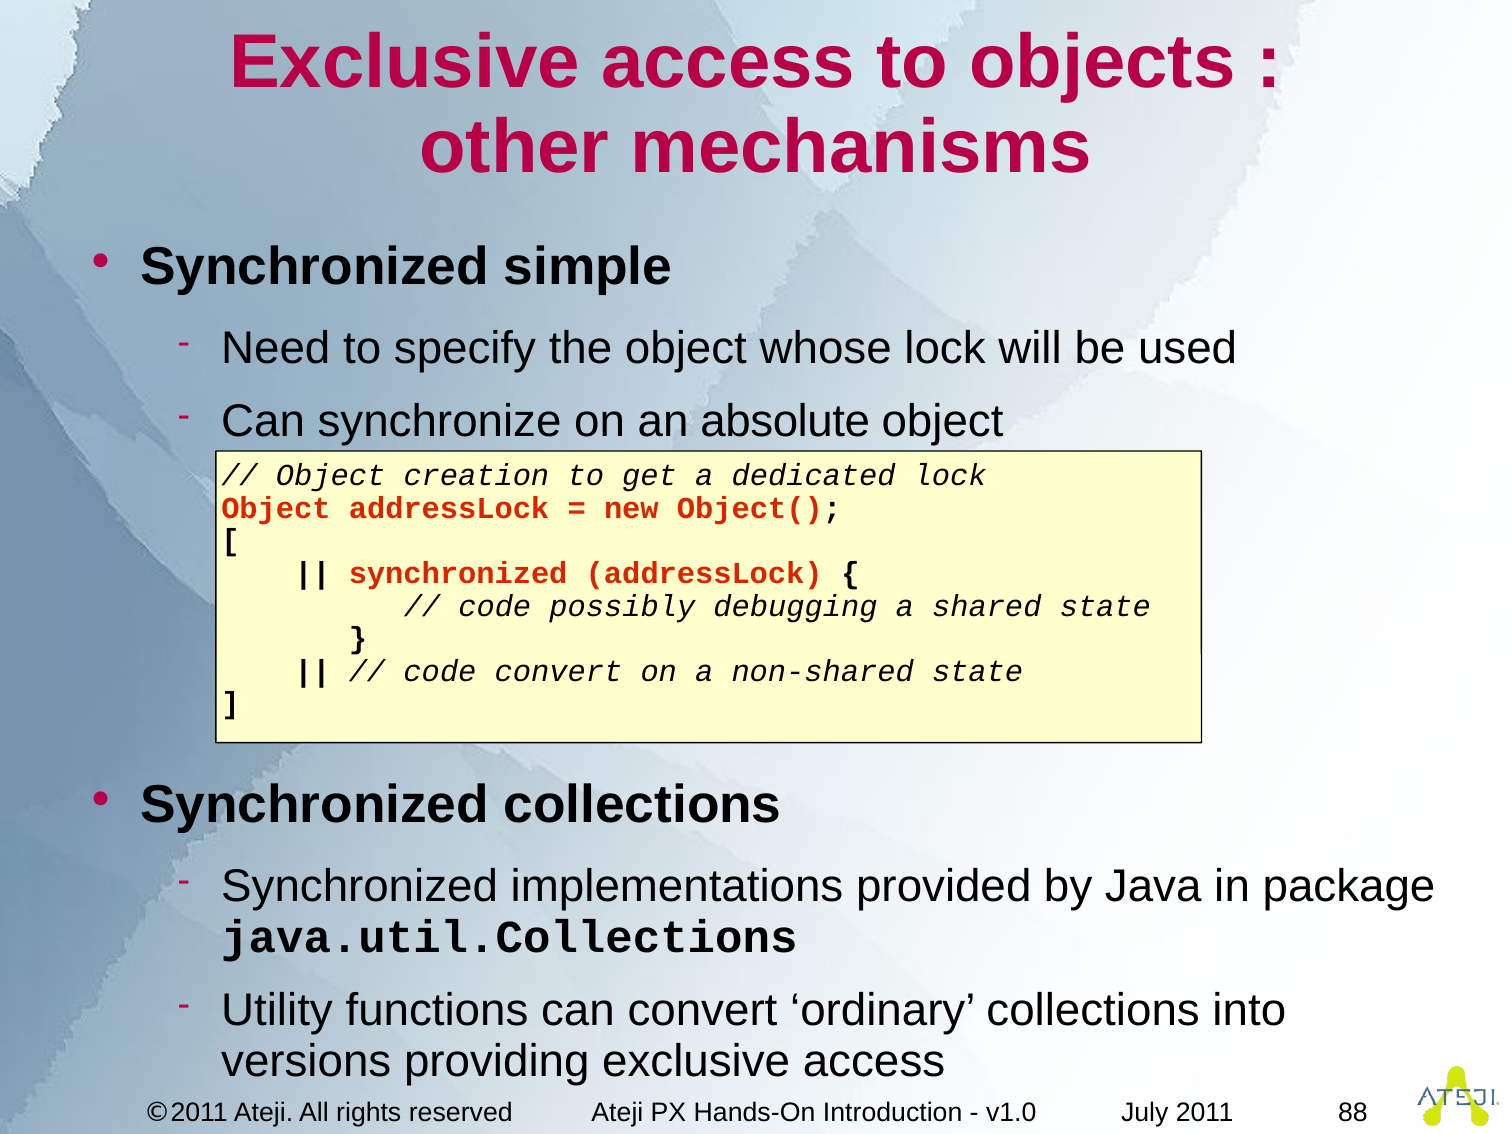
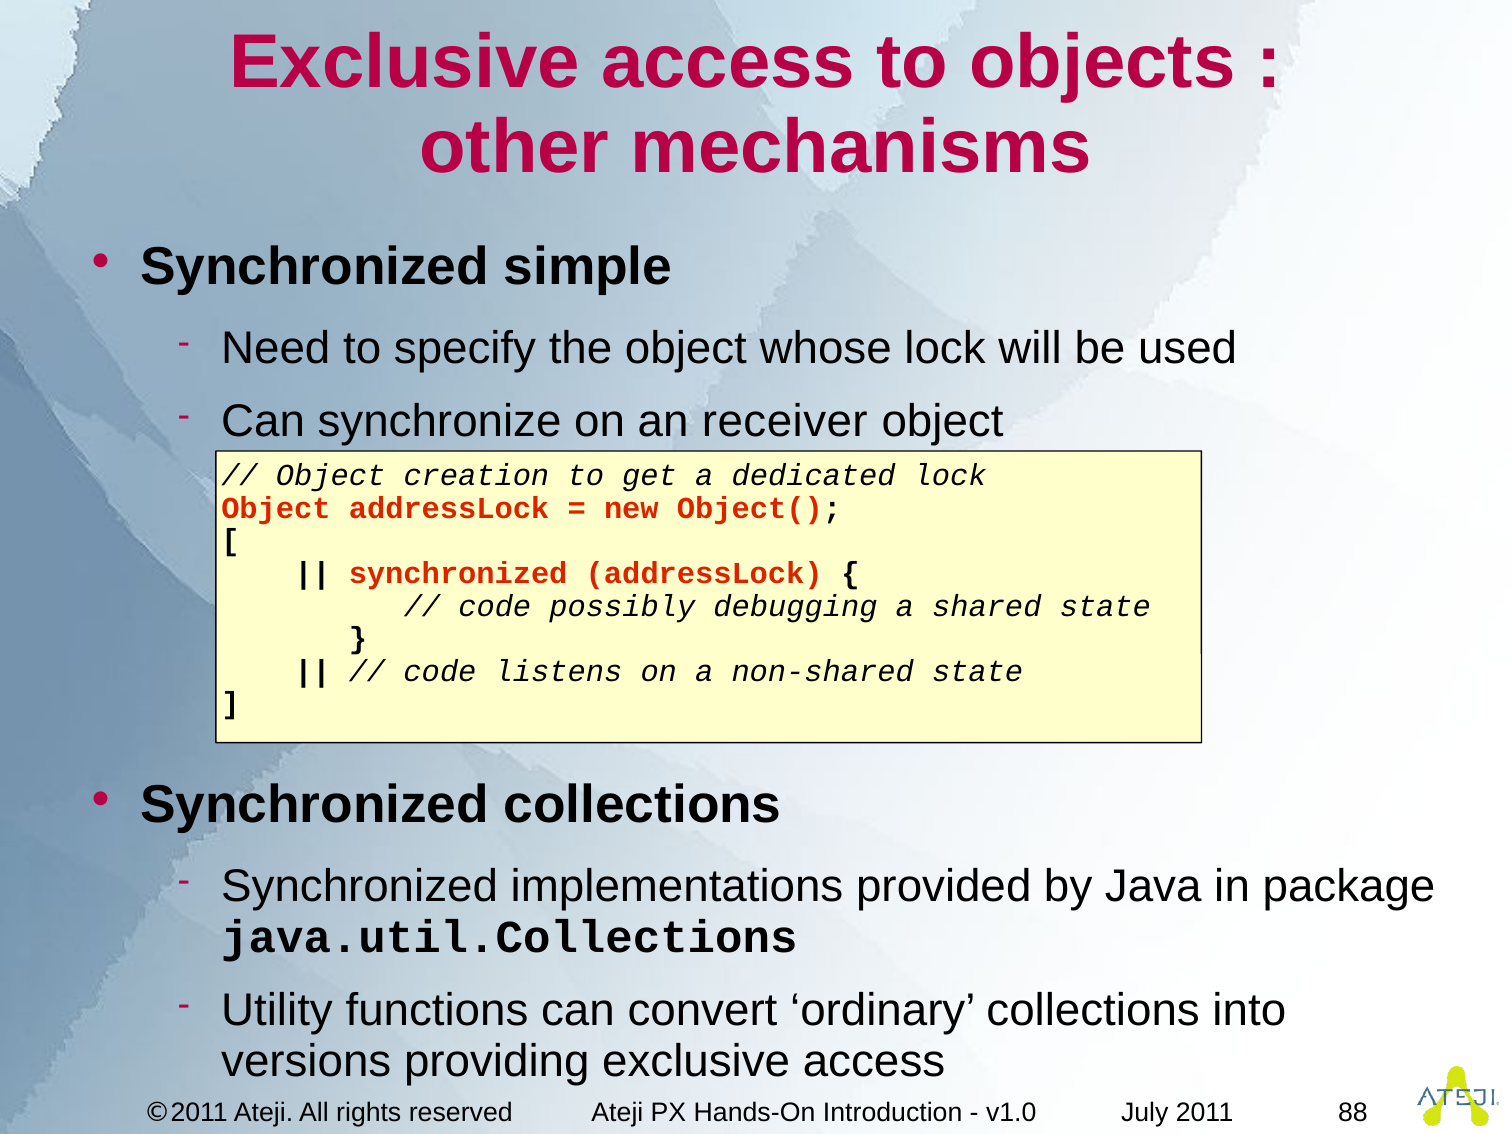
absolute: absolute -> receiver
code convert: convert -> listens
